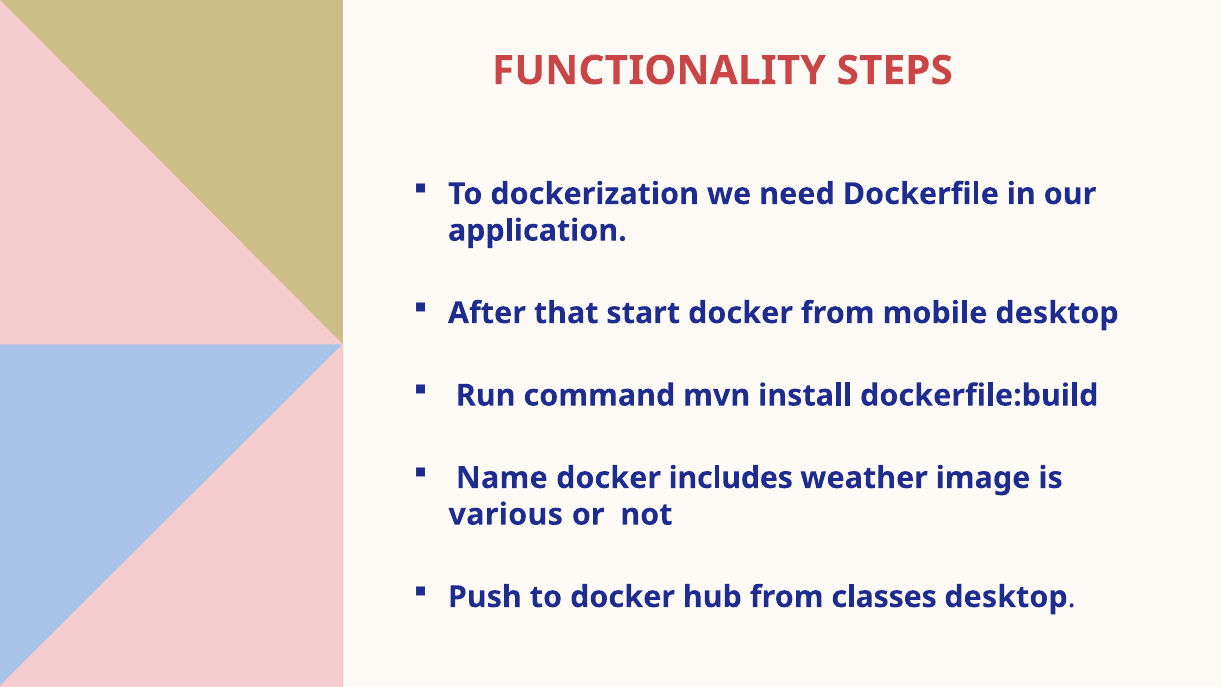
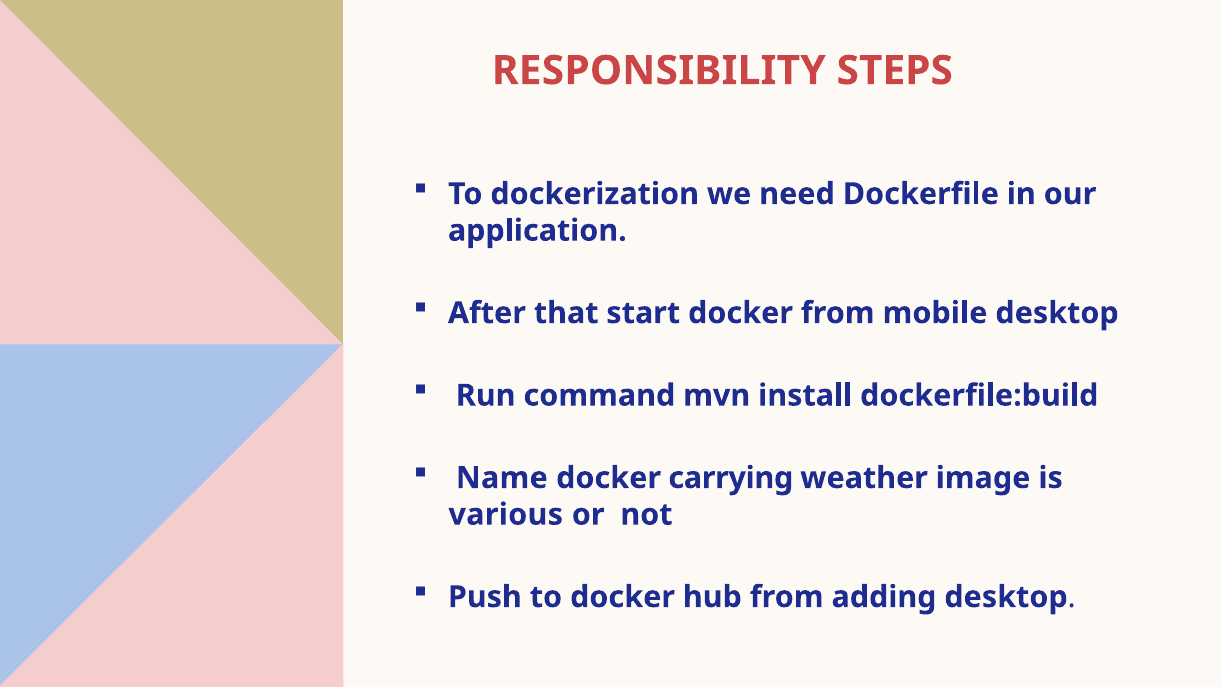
FUNCTIONALITY: FUNCTIONALITY -> RESPONSIBILITY
includes: includes -> carrying
classes: classes -> adding
